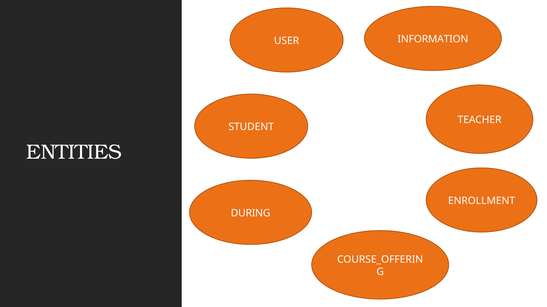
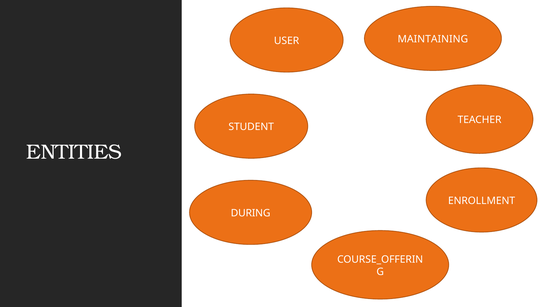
INFORMATION: INFORMATION -> MAINTAINING
